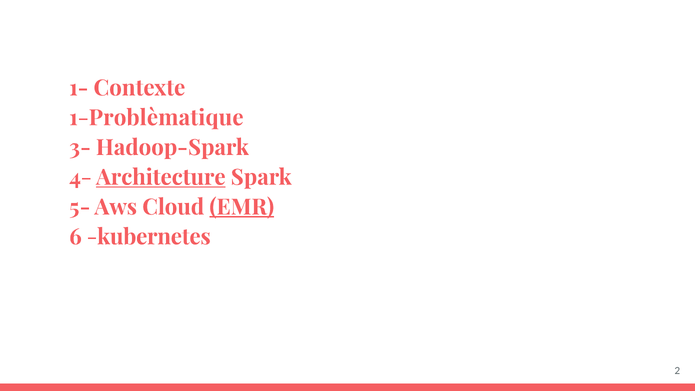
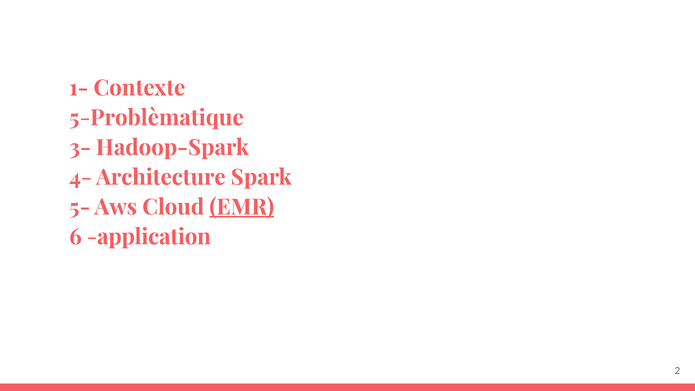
1-Problèmatique: 1-Problèmatique -> 5-Problèmatique
Architecture underline: present -> none
kubernetes: kubernetes -> application
